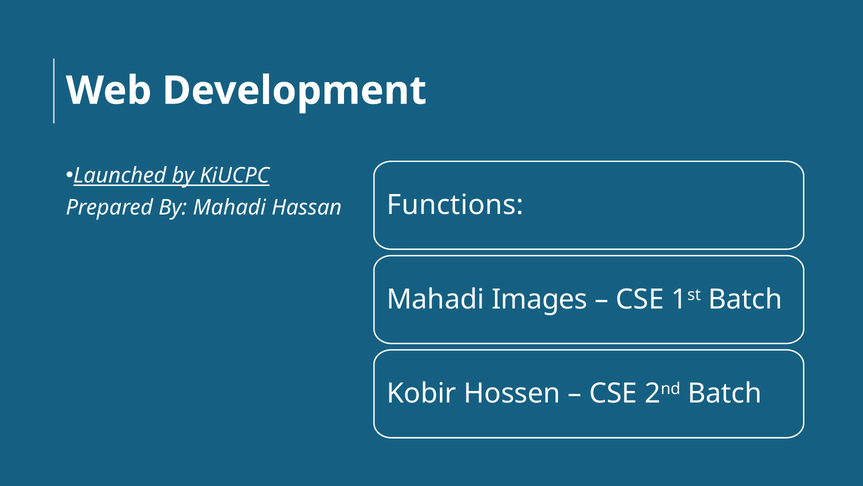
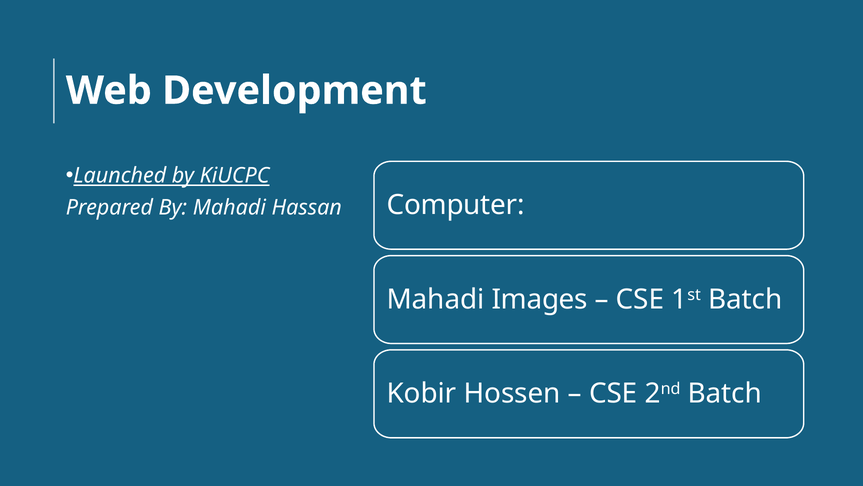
Functions: Functions -> Computer
